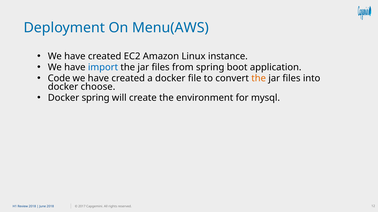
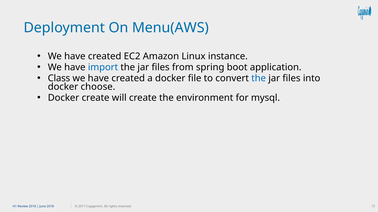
Code: Code -> Class
the at (259, 78) colour: orange -> blue
Docker spring: spring -> create
